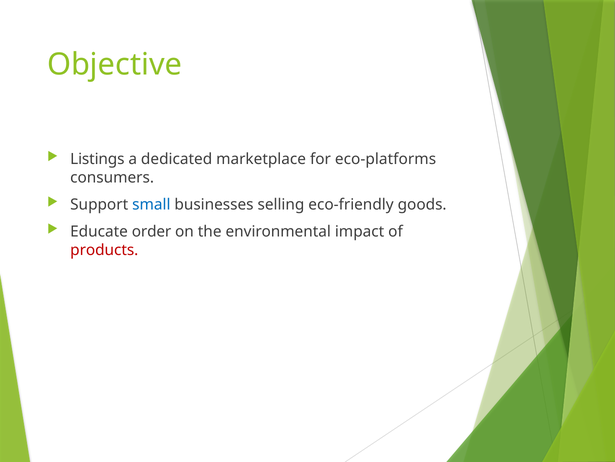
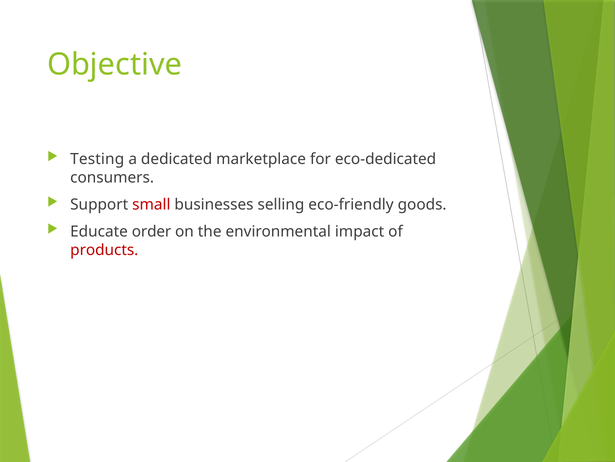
Listings: Listings -> Testing
eco-platforms: eco-platforms -> eco-dedicated
small colour: blue -> red
